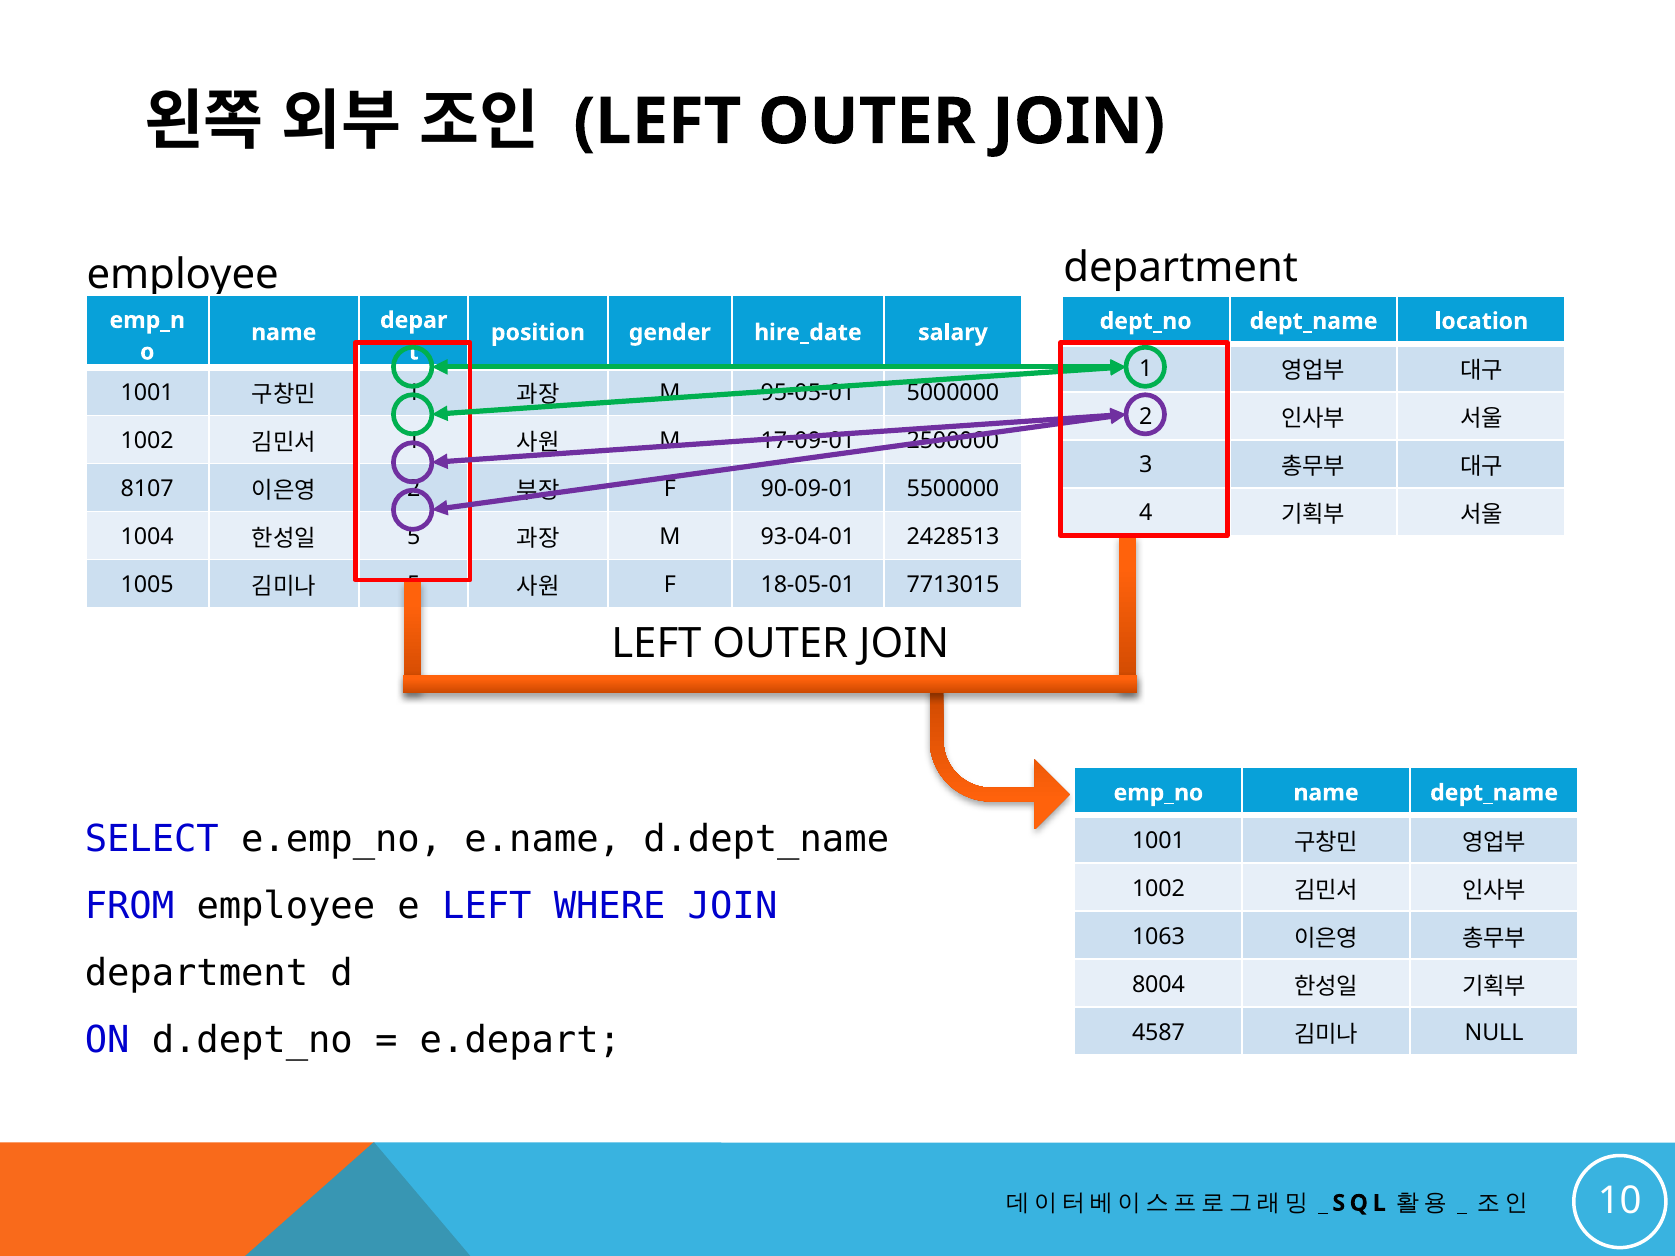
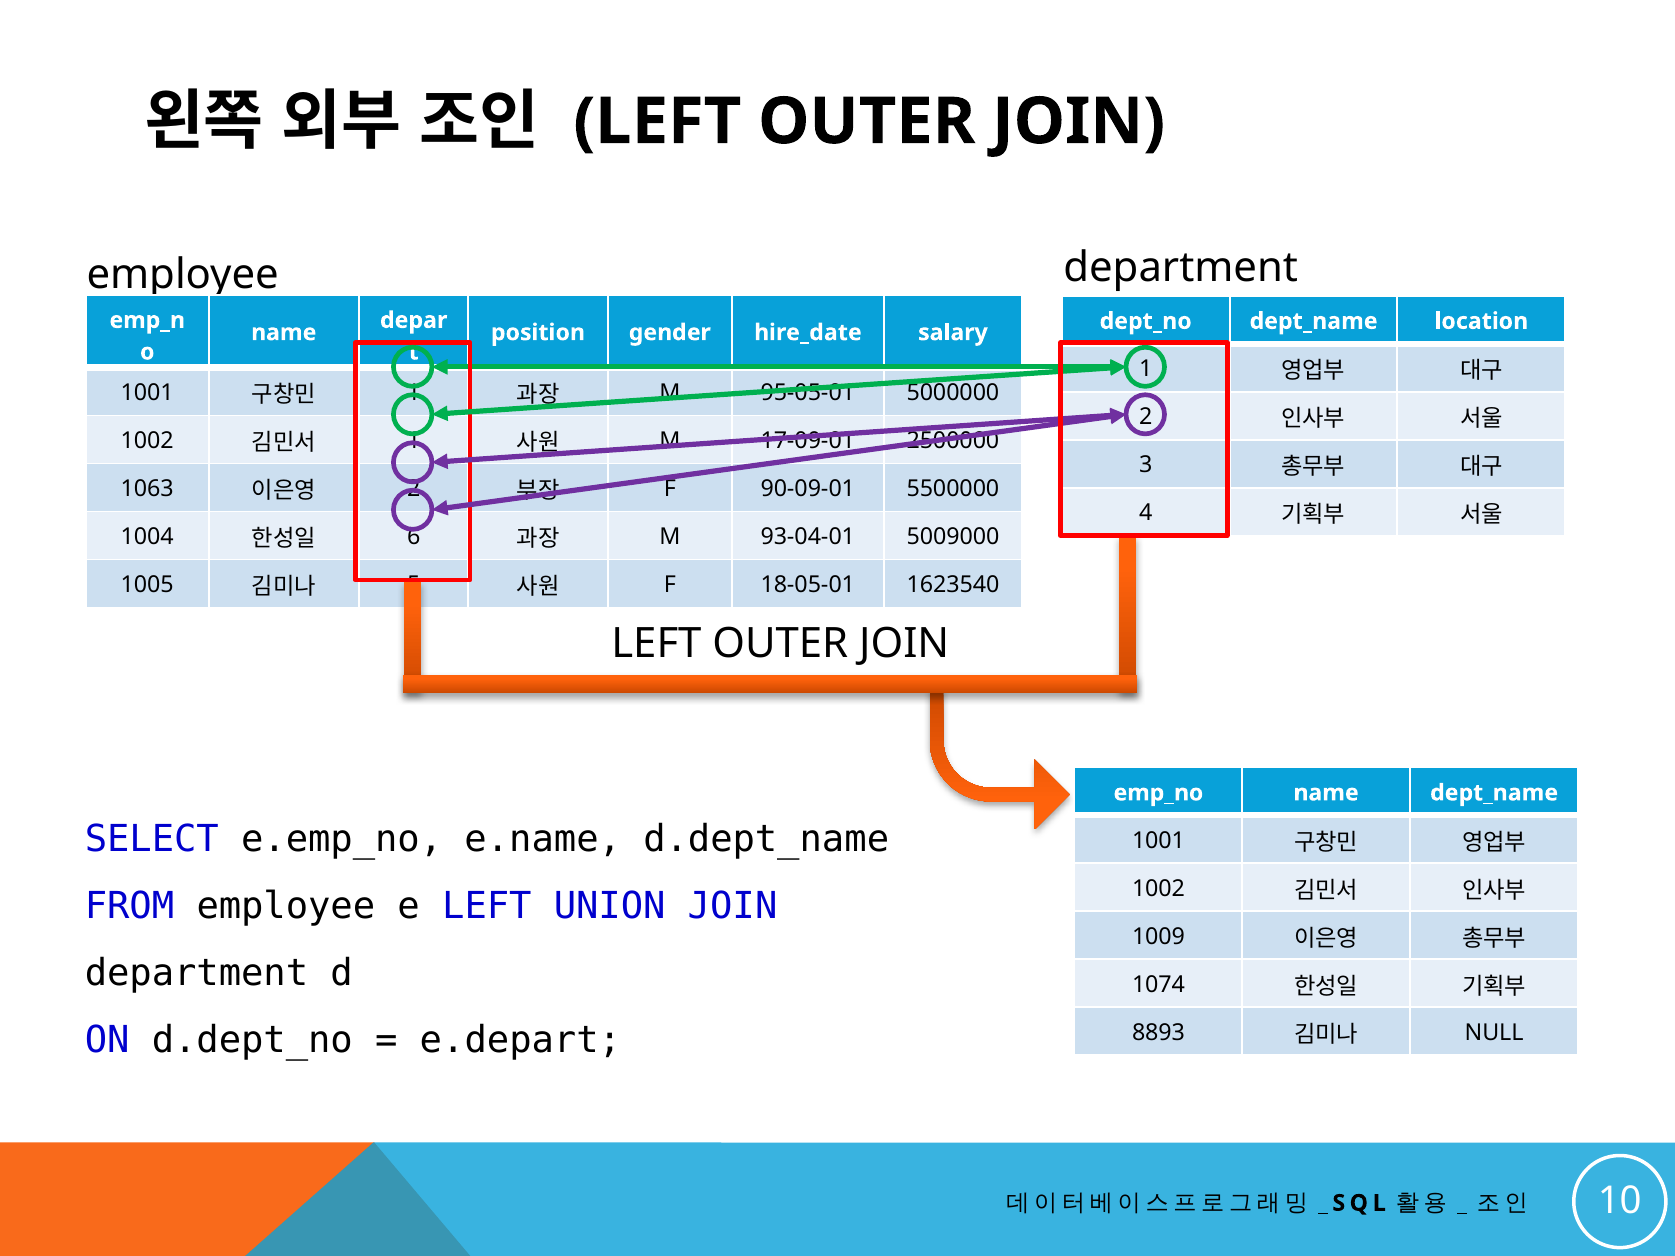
8107: 8107 -> 1063
5 at (414, 537): 5 -> 6
2428513: 2428513 -> 5009000
7713015: 7713015 -> 1623540
WHERE: WHERE -> UNION
1063: 1063 -> 1009
8004: 8004 -> 1074
4587: 4587 -> 8893
